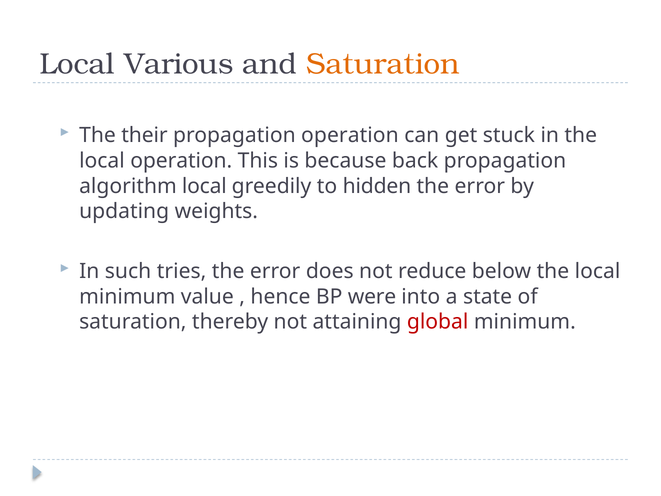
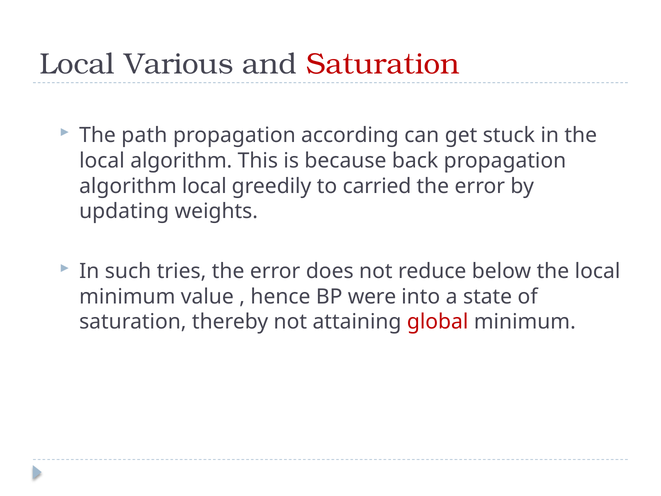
Saturation at (383, 64) colour: orange -> red
their: their -> path
propagation operation: operation -> according
local operation: operation -> algorithm
hidden: hidden -> carried
